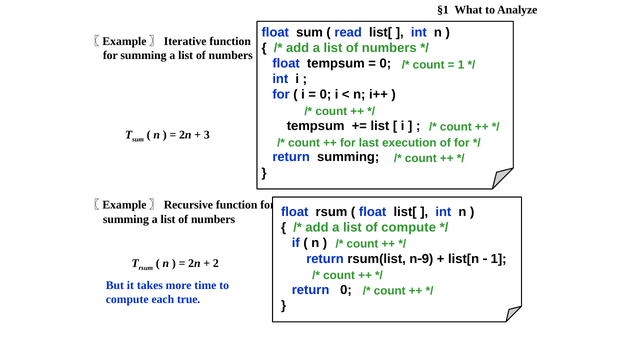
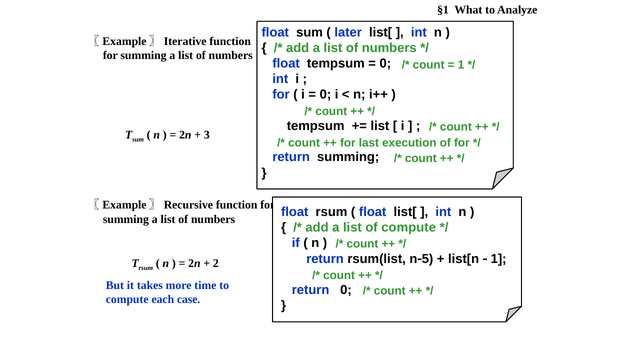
read: read -> later
9: 9 -> 5
true: true -> case
